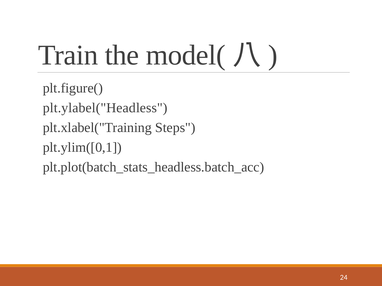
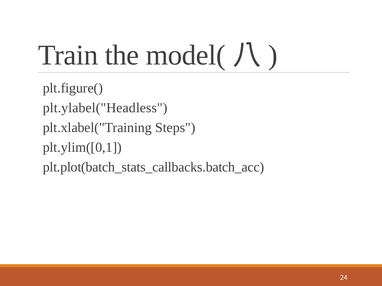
plt.plot(batch_stats_headless.batch_acc: plt.plot(batch_stats_headless.batch_acc -> plt.plot(batch_stats_callbacks.batch_acc
